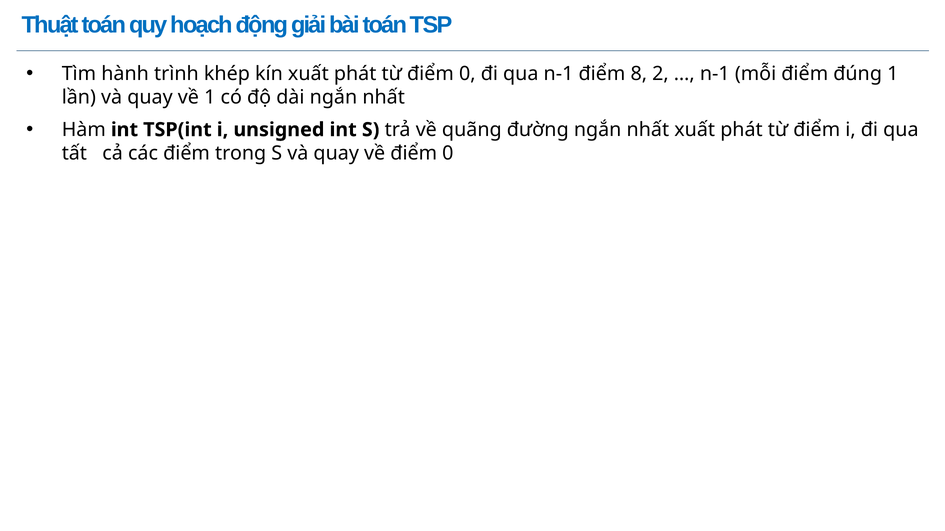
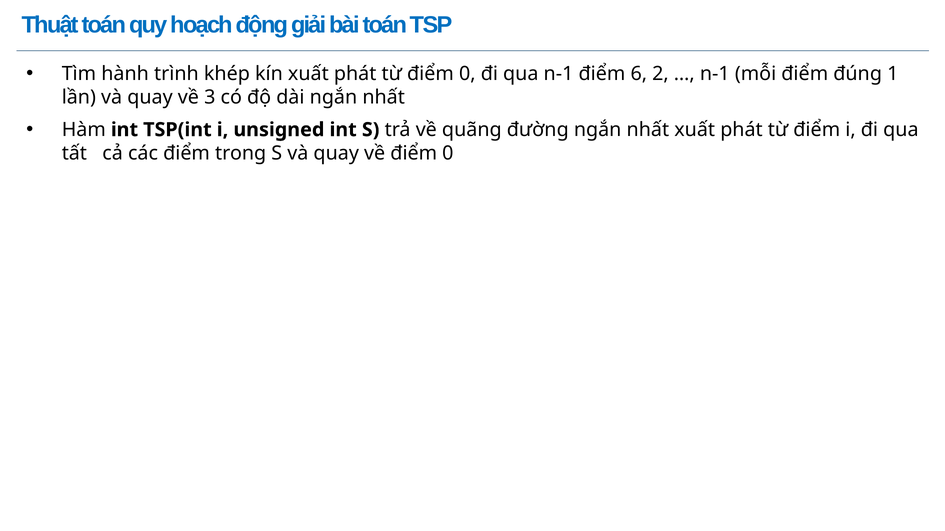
8: 8 -> 6
về 1: 1 -> 3
